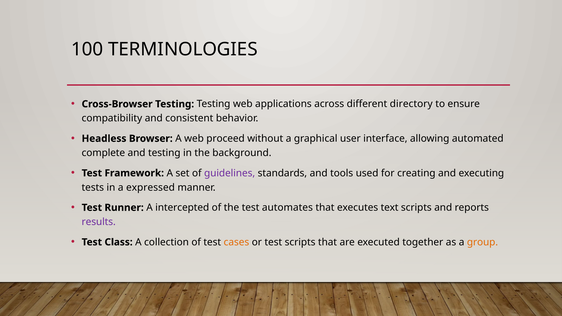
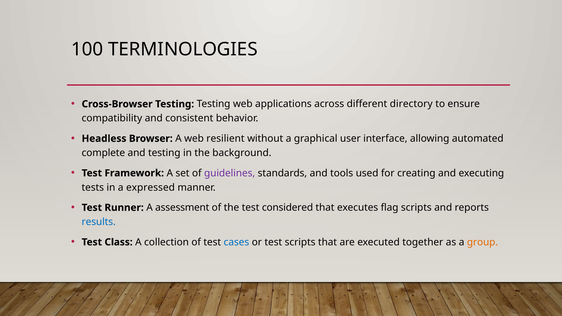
proceed: proceed -> resilient
intercepted: intercepted -> assessment
automates: automates -> considered
text: text -> flag
results colour: purple -> blue
cases colour: orange -> blue
